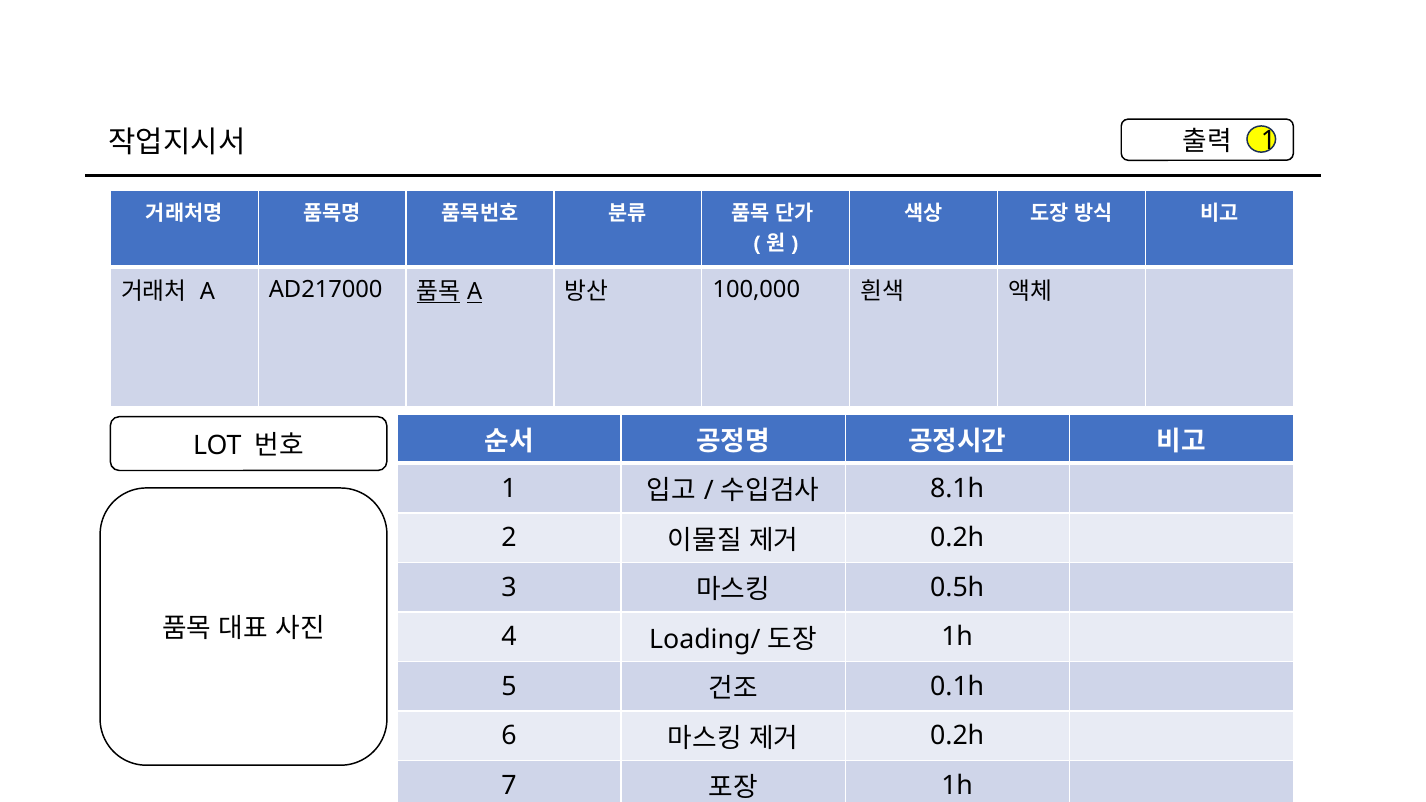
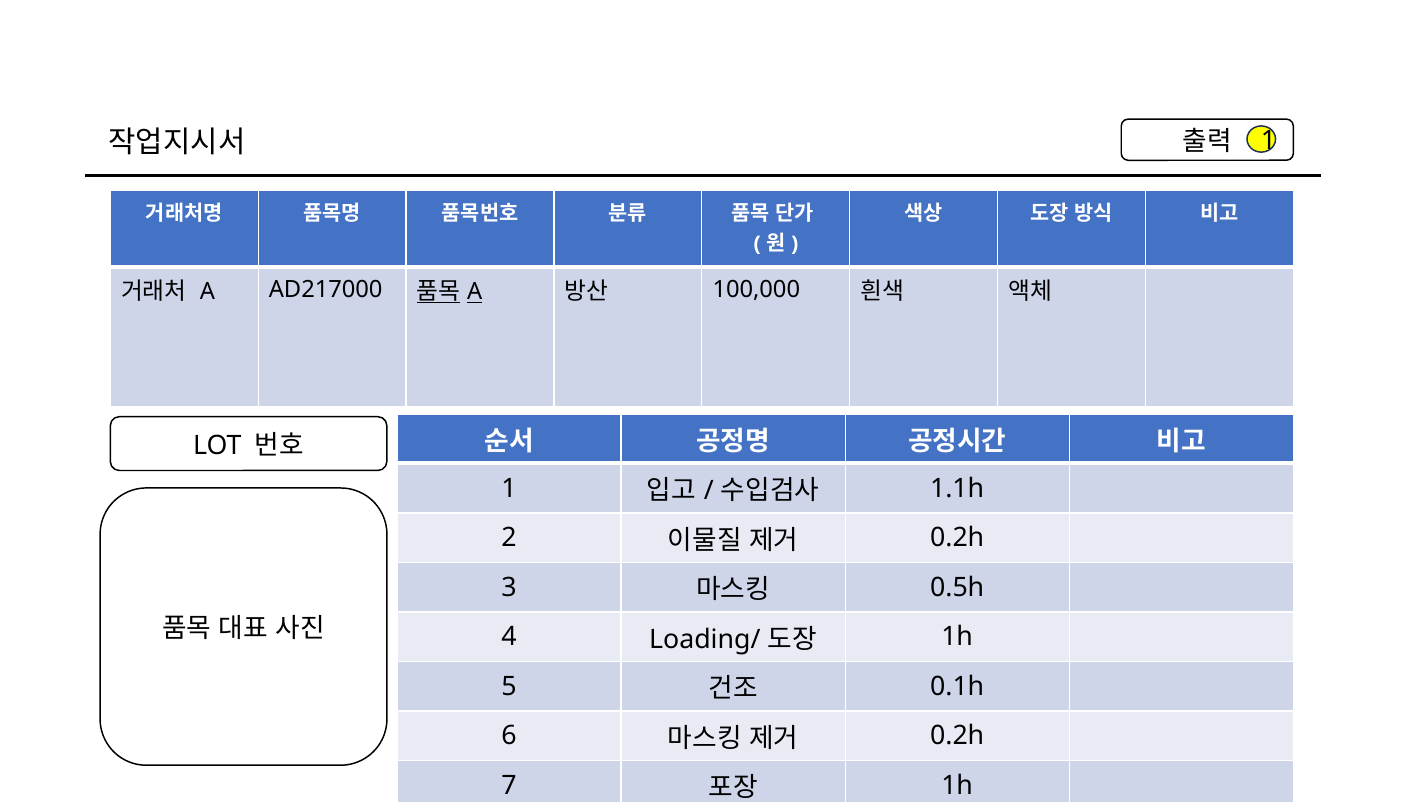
8.1h: 8.1h -> 1.1h
